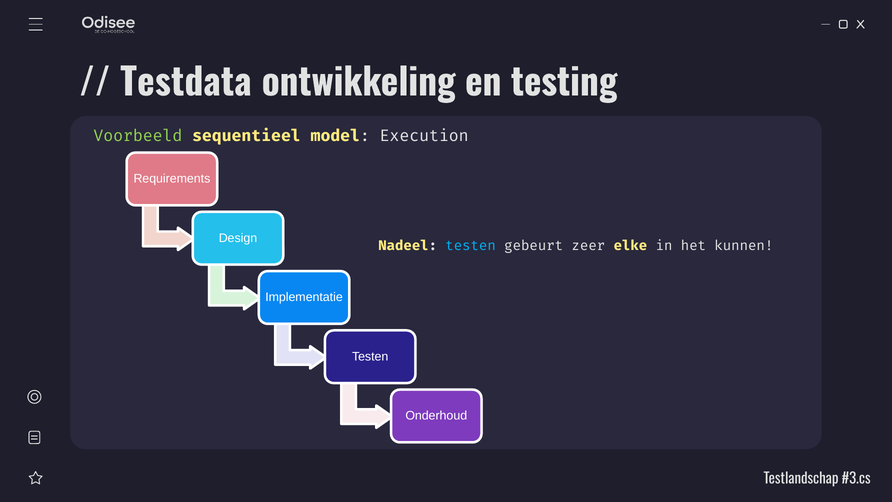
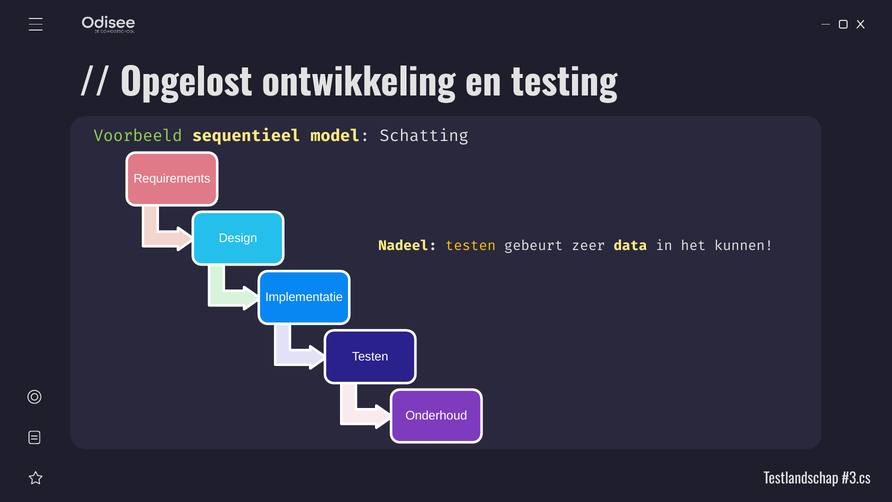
Testdata: Testdata -> Opgelost
Execution: Execution -> Schatting
testen at (471, 246) colour: light blue -> yellow
elke: elke -> data
